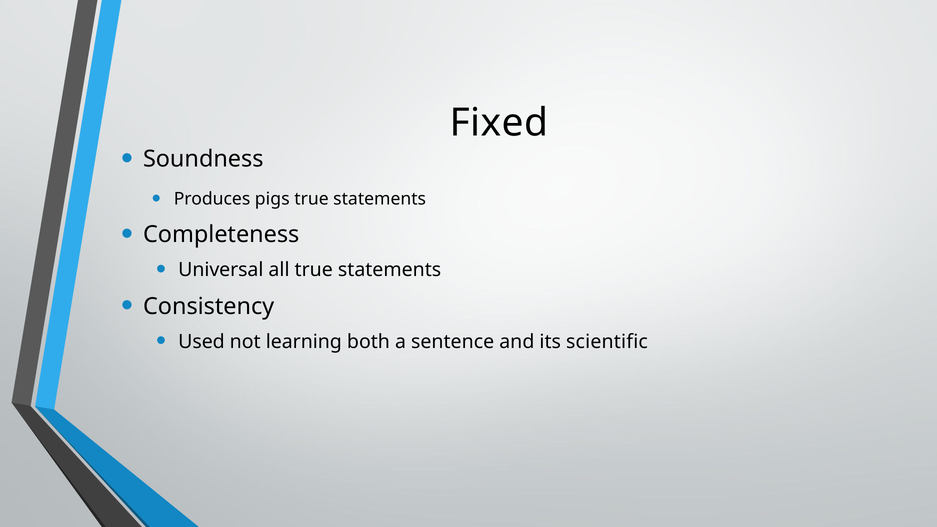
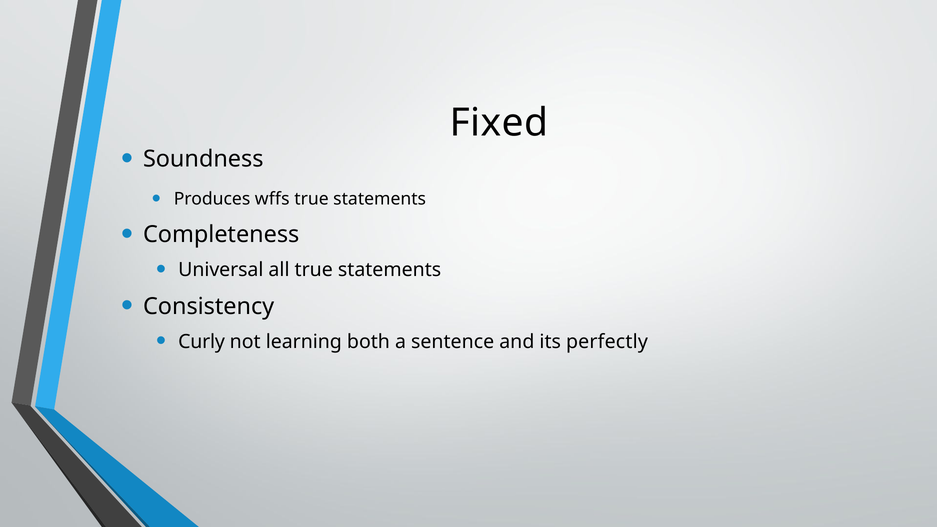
pigs: pigs -> wffs
Used: Used -> Curly
scientific: scientific -> perfectly
